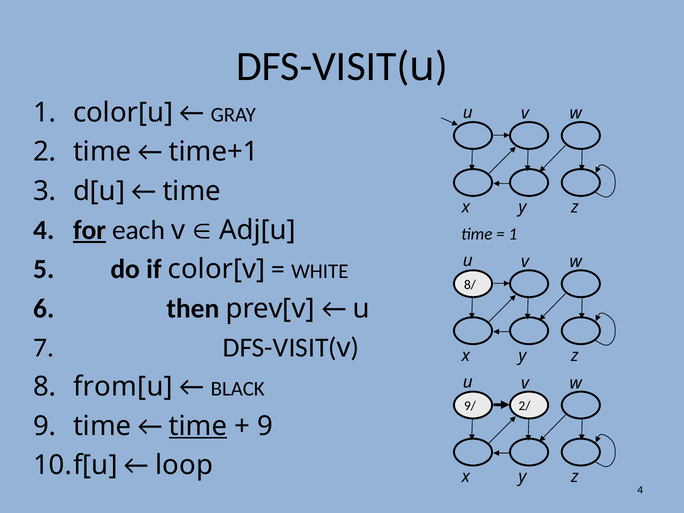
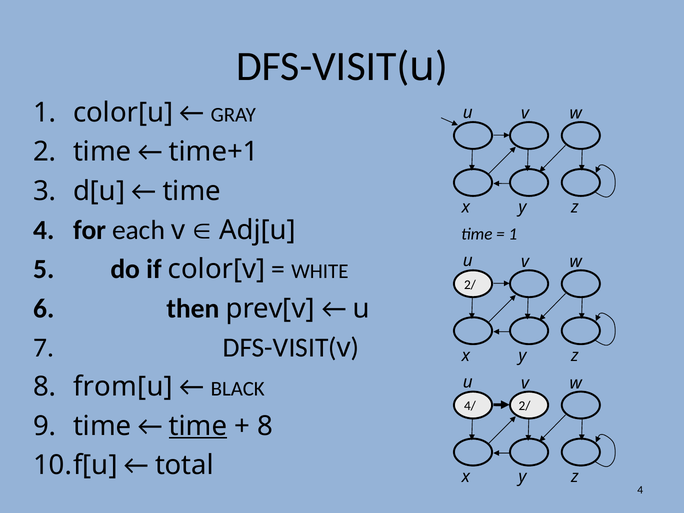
for underline: present -> none
8/ at (470, 285): 8/ -> 2/
9/: 9/ -> 4/
9 at (265, 426): 9 -> 8
loop: loop -> total
